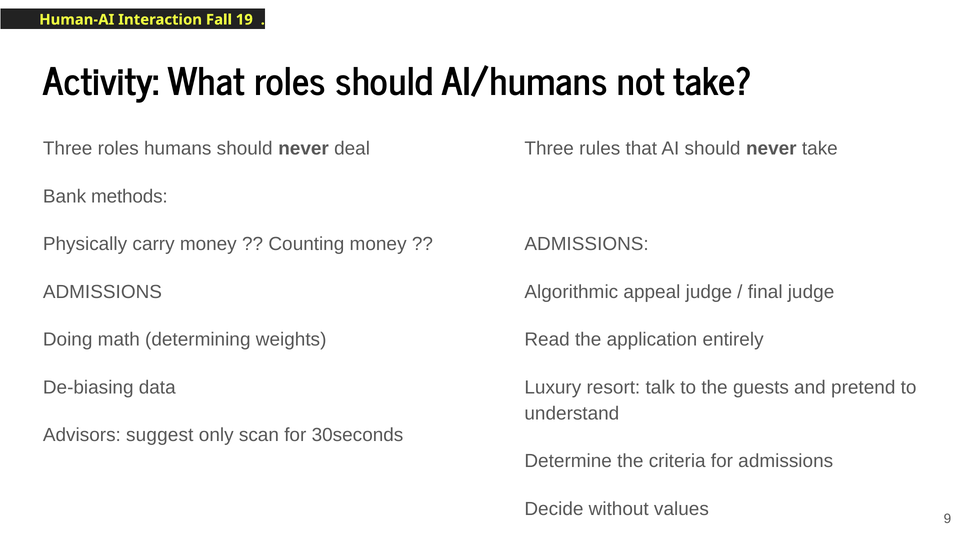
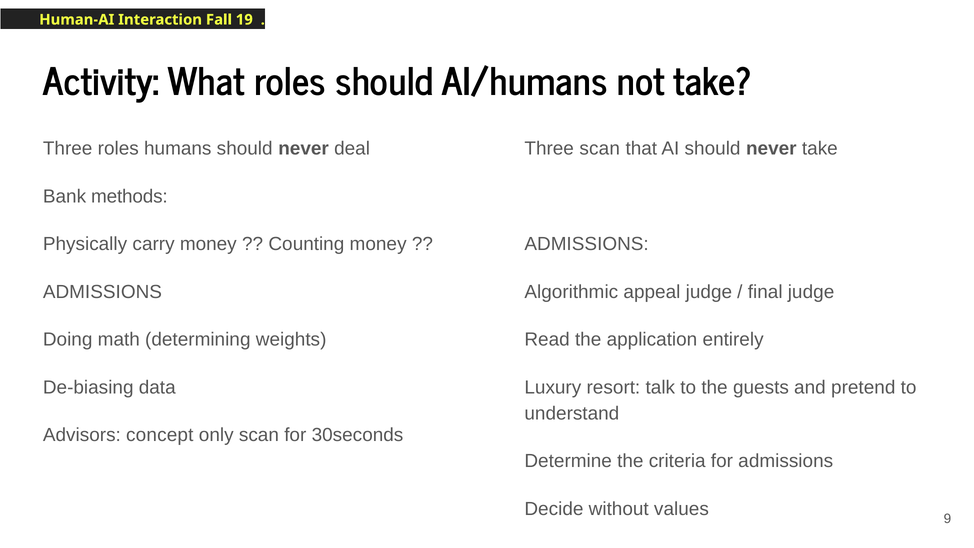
Three rules: rules -> scan
suggest: suggest -> concept
